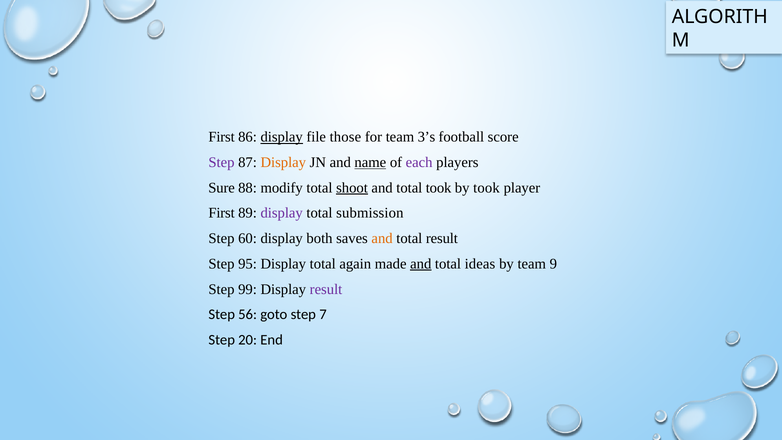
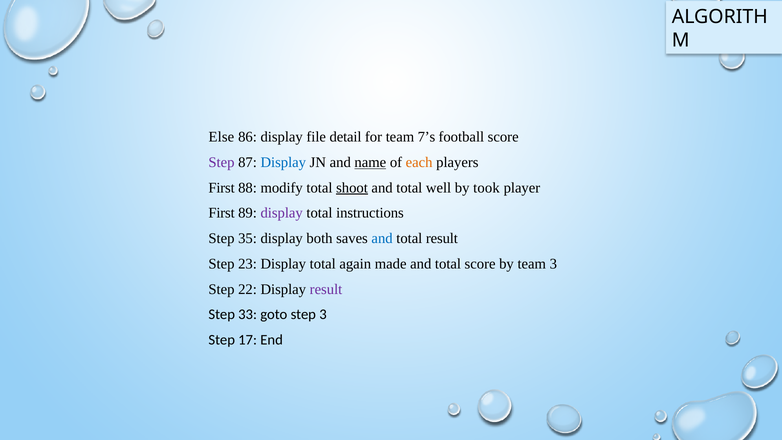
First at (222, 137): First -> Else
display at (282, 137) underline: present -> none
those: those -> detail
3’s: 3’s -> 7’s
Display at (283, 162) colour: orange -> blue
each colour: purple -> orange
Sure at (222, 188): Sure -> First
total took: took -> well
submission: submission -> instructions
60: 60 -> 35
and at (382, 238) colour: orange -> blue
95: 95 -> 23
and at (421, 264) underline: present -> none
total ideas: ideas -> score
team 9: 9 -> 3
99: 99 -> 22
56: 56 -> 33
step 7: 7 -> 3
20: 20 -> 17
